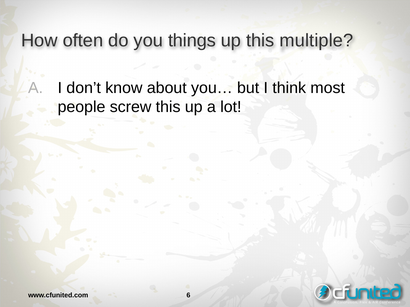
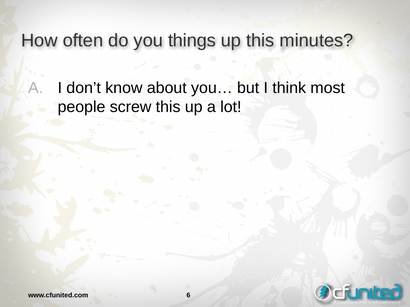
multiple: multiple -> minutes
